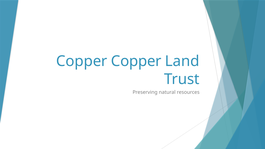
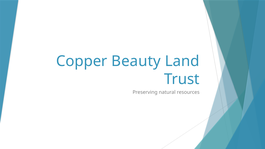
Copper Copper: Copper -> Beauty
